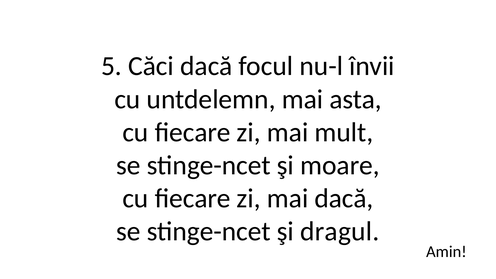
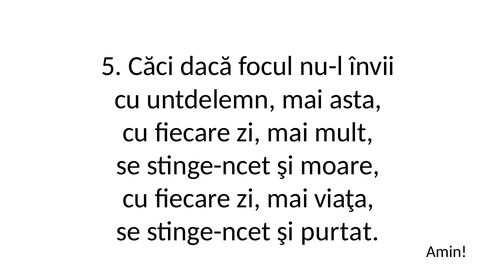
mai dacă: dacă -> viaţa
dragul: dragul -> purtat
